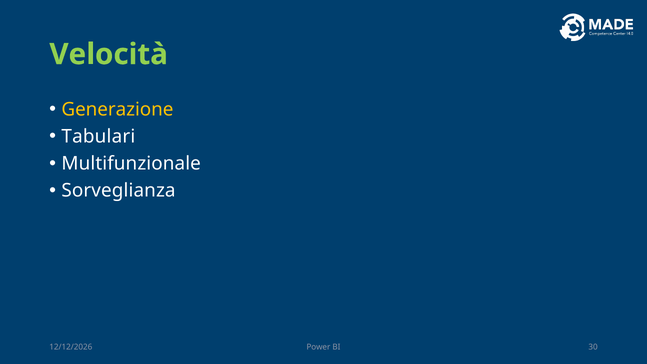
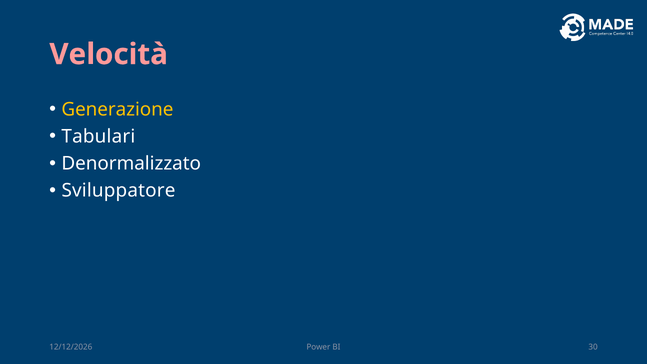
Velocità colour: light green -> pink
Multifunzionale: Multifunzionale -> Denormalizzato
Sorveglianza: Sorveglianza -> Sviluppatore
